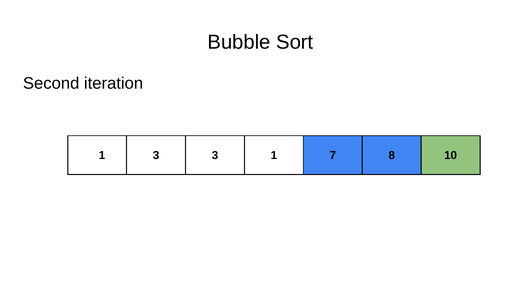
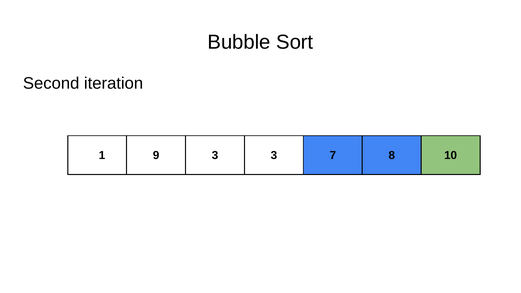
1 3: 3 -> 9
3 1: 1 -> 3
